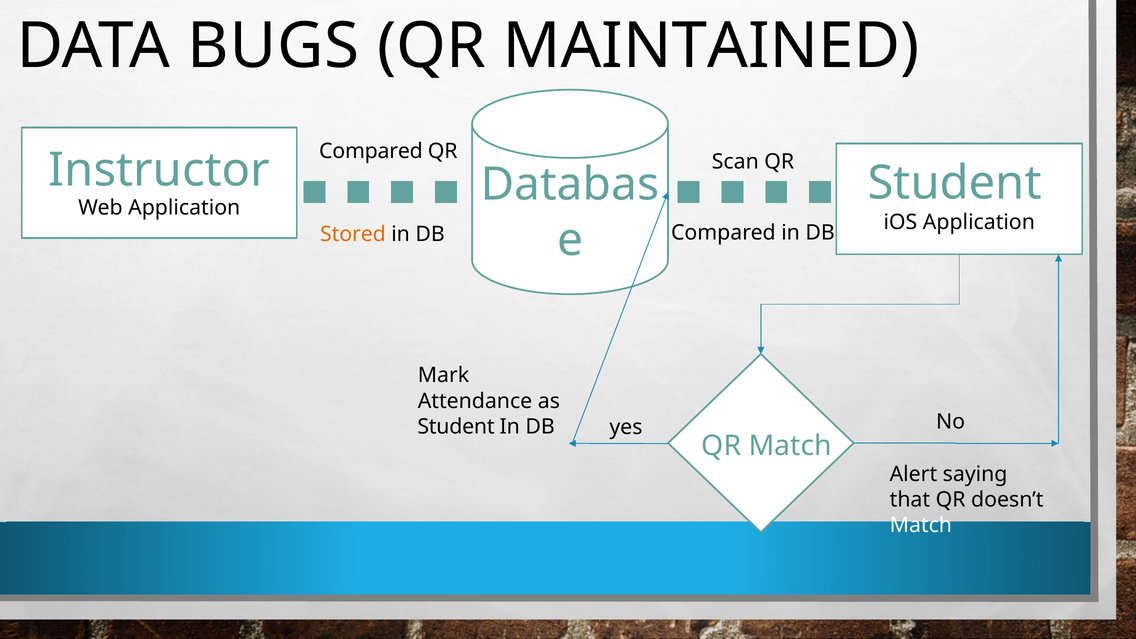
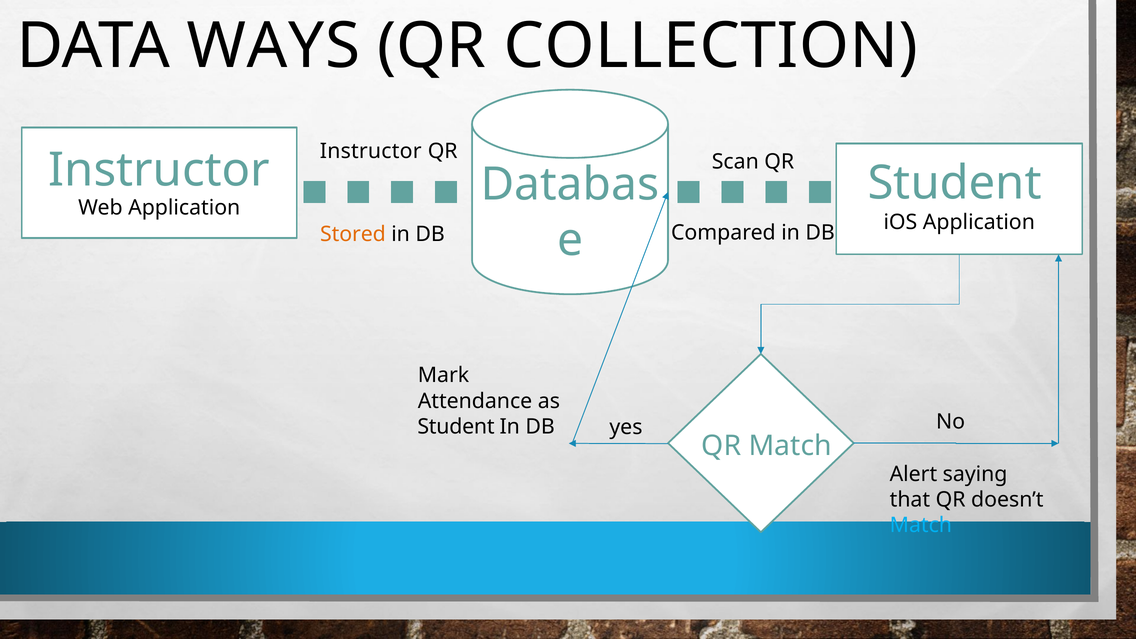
BUGS: BUGS -> WAYS
MAINTAINED: MAINTAINED -> COLLECTION
Compared at (371, 151): Compared -> Instructor
Match at (921, 525) colour: white -> light blue
